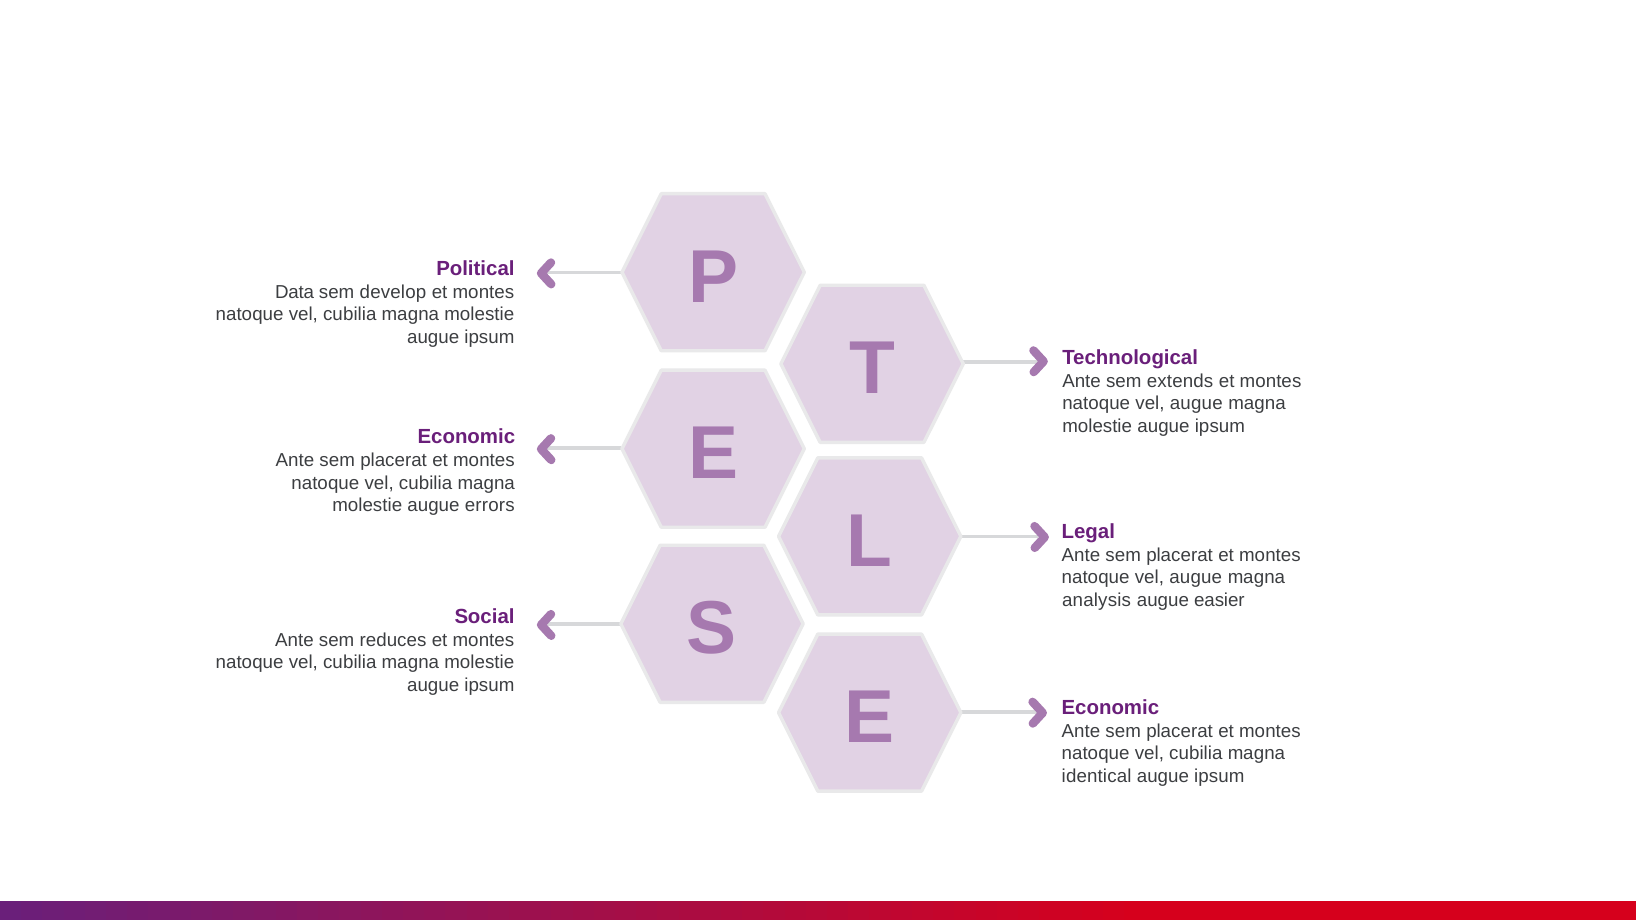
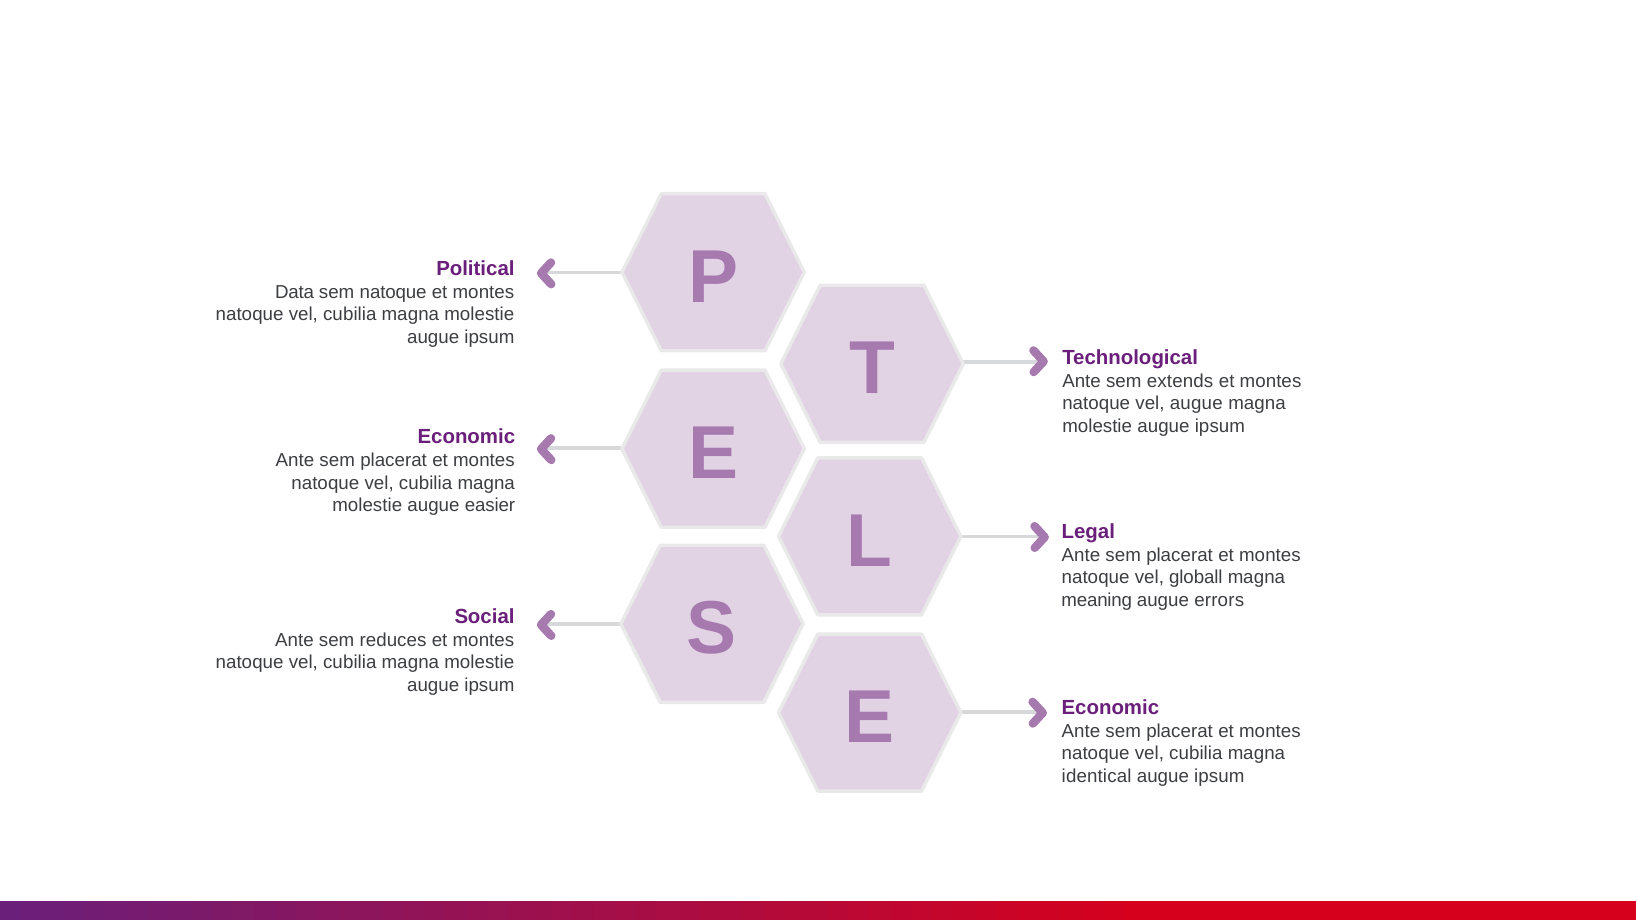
sem develop: develop -> natoque
errors: errors -> easier
augue at (1196, 578): augue -> globall
analysis: analysis -> meaning
easier: easier -> errors
